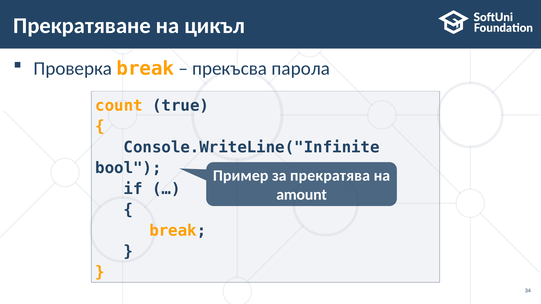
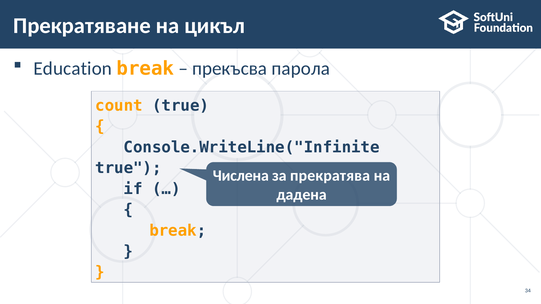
Проверка: Проверка -> Education
bool at (128, 168): bool -> true
Пример: Пример -> Числена
amount: amount -> дадена
